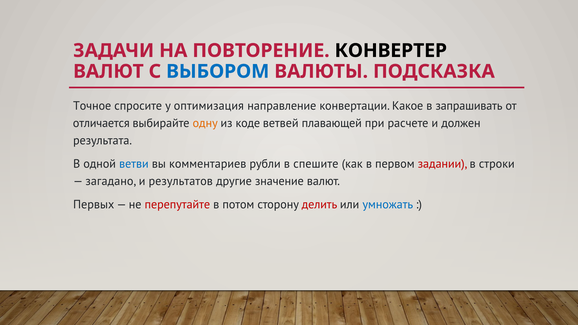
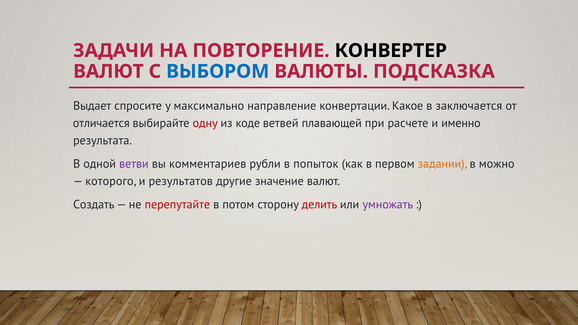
Точное: Точное -> Выдает
оптимизация: оптимизация -> максимально
запрашивать: запрашивать -> заключается
одну colour: orange -> red
должен: должен -> именно
ветви colour: blue -> purple
спешите: спешите -> попыток
задании colour: red -> orange
строки: строки -> можно
загадано: загадано -> которого
Первых: Первых -> Создать
умножать colour: blue -> purple
